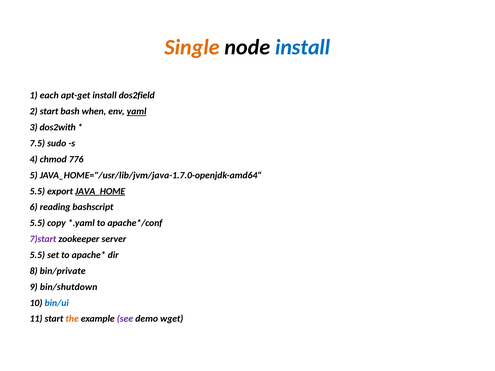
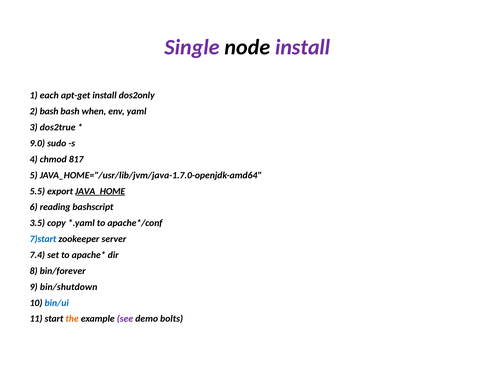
Single colour: orange -> purple
install at (303, 47) colour: blue -> purple
dos2field: dos2field -> dos2only
2 start: start -> bash
yaml underline: present -> none
dos2with: dos2with -> dos2true
7.5: 7.5 -> 9.0
776: 776 -> 817
5.5 at (37, 223): 5.5 -> 3.5
7)start colour: purple -> blue
5.5 at (37, 255): 5.5 -> 7.4
bin/private: bin/private -> bin/forever
wget: wget -> bolts
